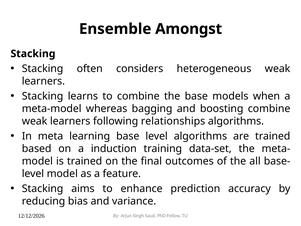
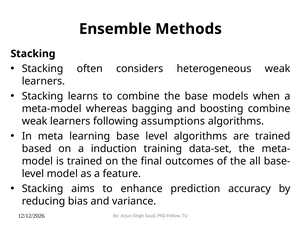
Amongst: Amongst -> Methods
relationships: relationships -> assumptions
